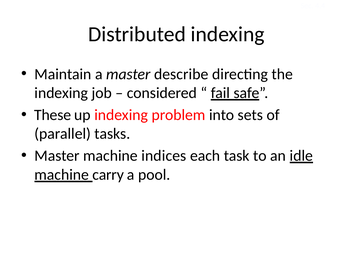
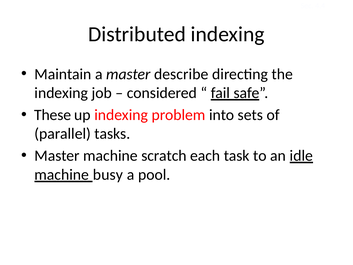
indices: indices -> scratch
carry: carry -> busy
